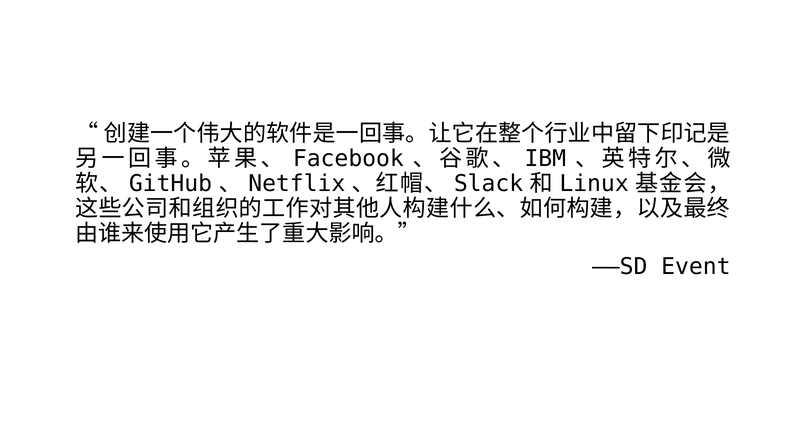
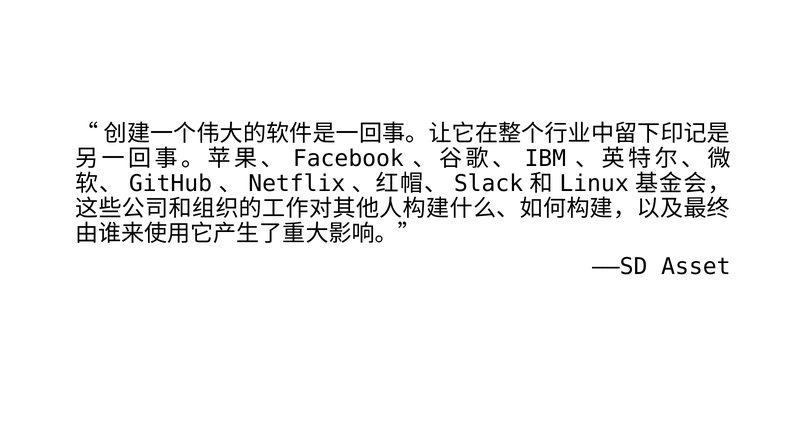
Event: Event -> Asset
